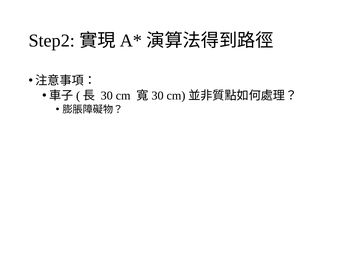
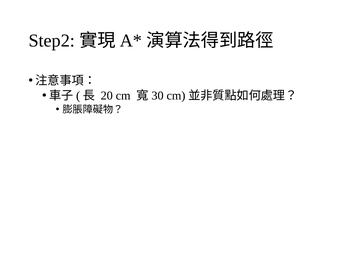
30: 30 -> 20
